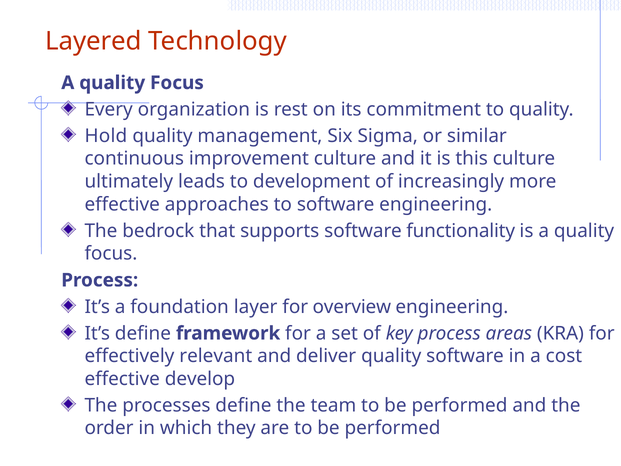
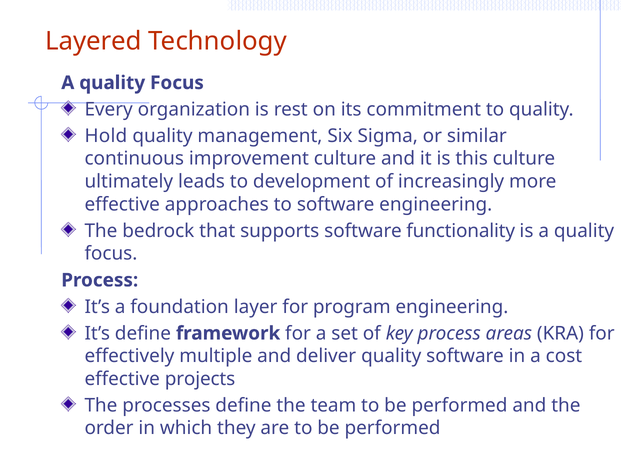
overview: overview -> program
relevant: relevant -> multiple
develop: develop -> projects
